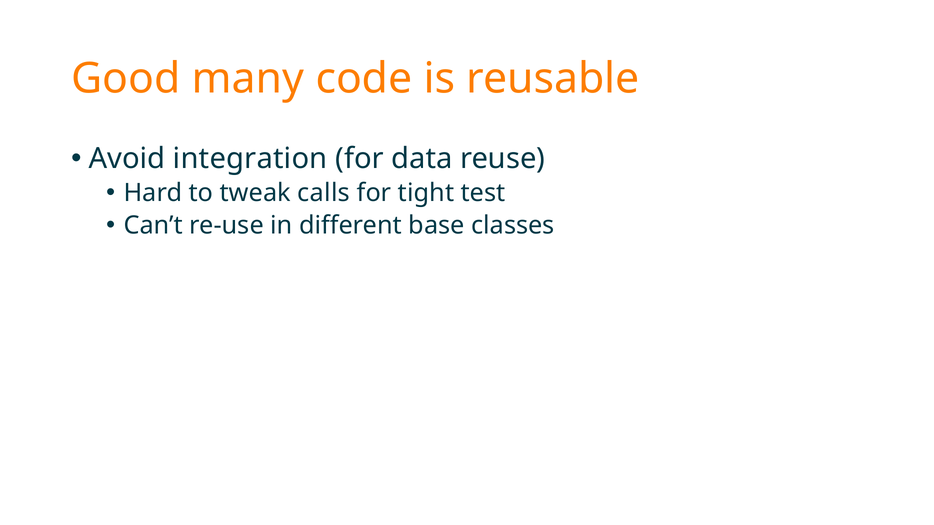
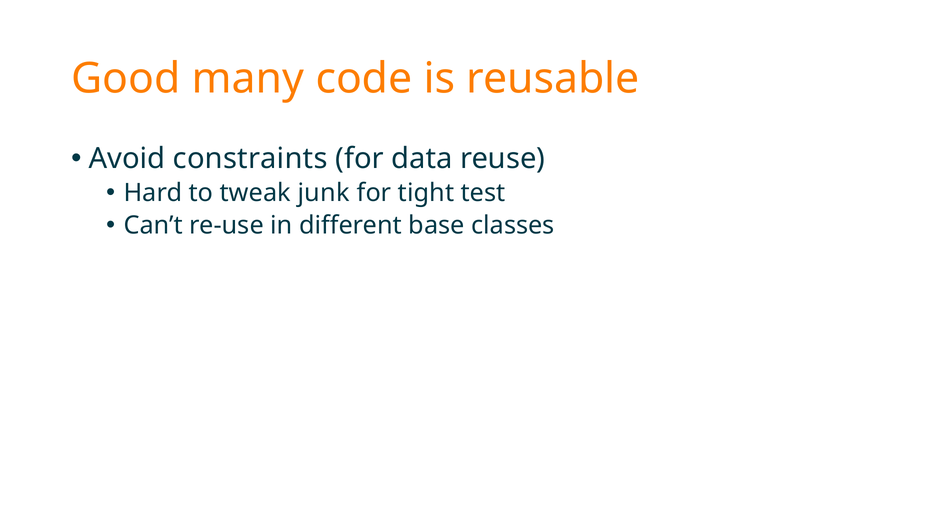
integration: integration -> constraints
calls: calls -> junk
